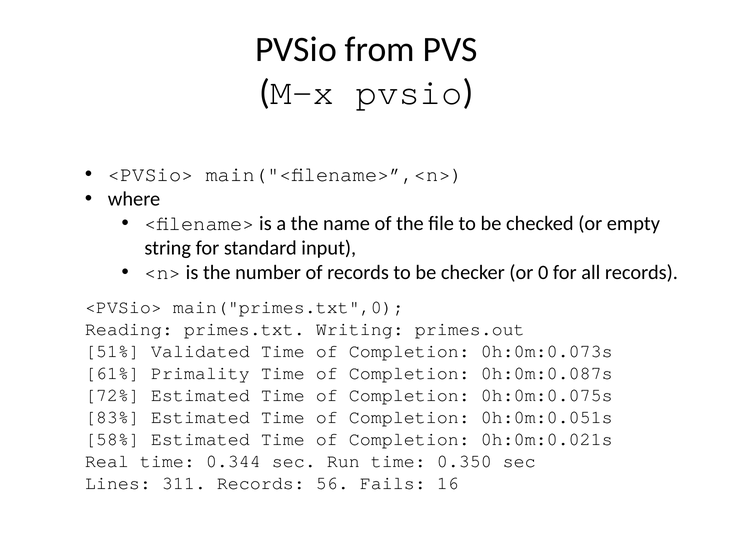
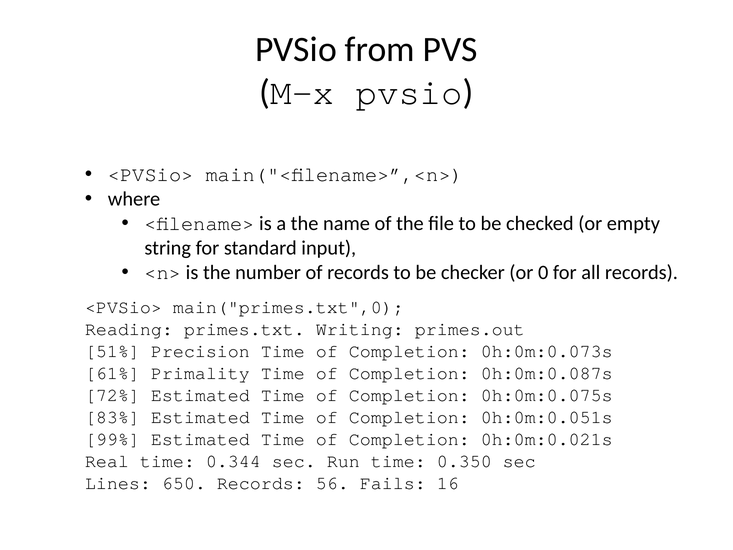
Validated: Validated -> Precision
58%: 58% -> 99%
311: 311 -> 650
